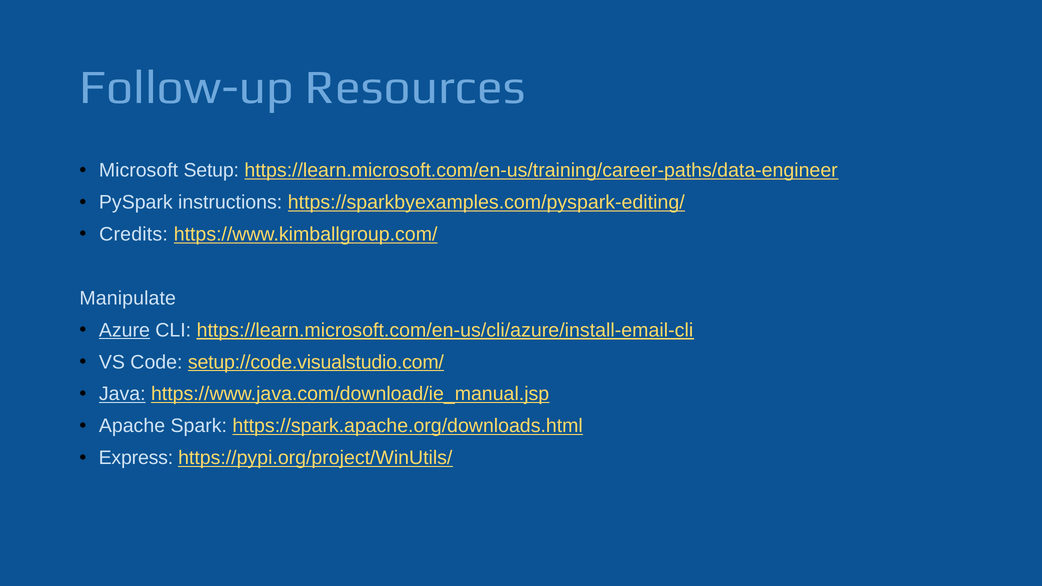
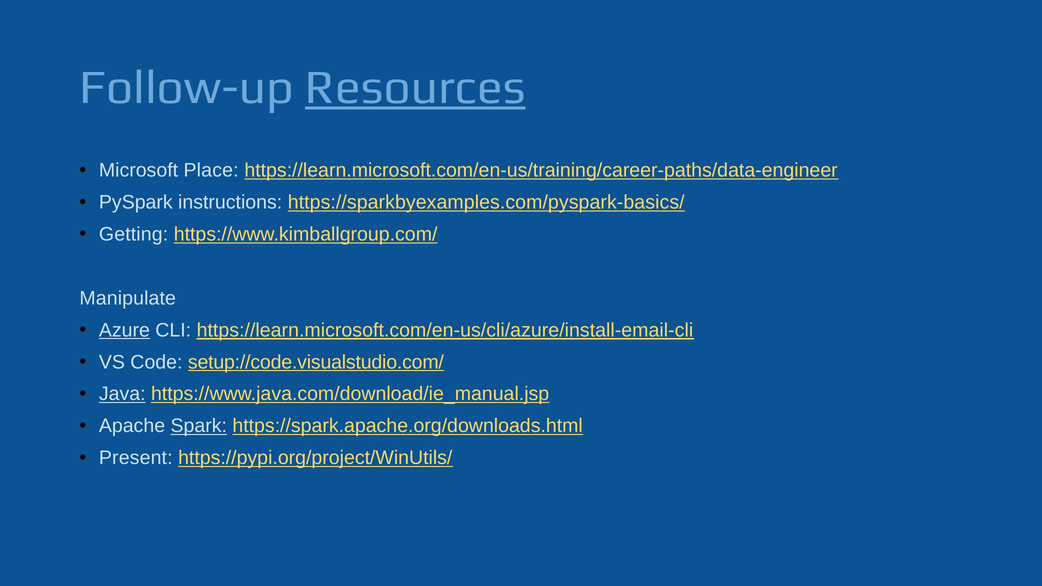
Resources underline: none -> present
Setup: Setup -> Place
https://sparkbyexamples.com/pyspark-editing/: https://sparkbyexamples.com/pyspark-editing/ -> https://sparkbyexamples.com/pyspark-basics/
Credits: Credits -> Getting
Spark underline: none -> present
Express: Express -> Present
